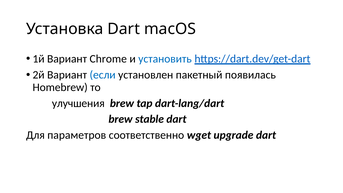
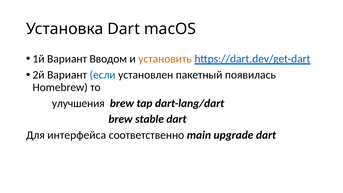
Chrome: Chrome -> Вводом
установить colour: blue -> orange
параметров: параметров -> интерфейса
wget: wget -> main
